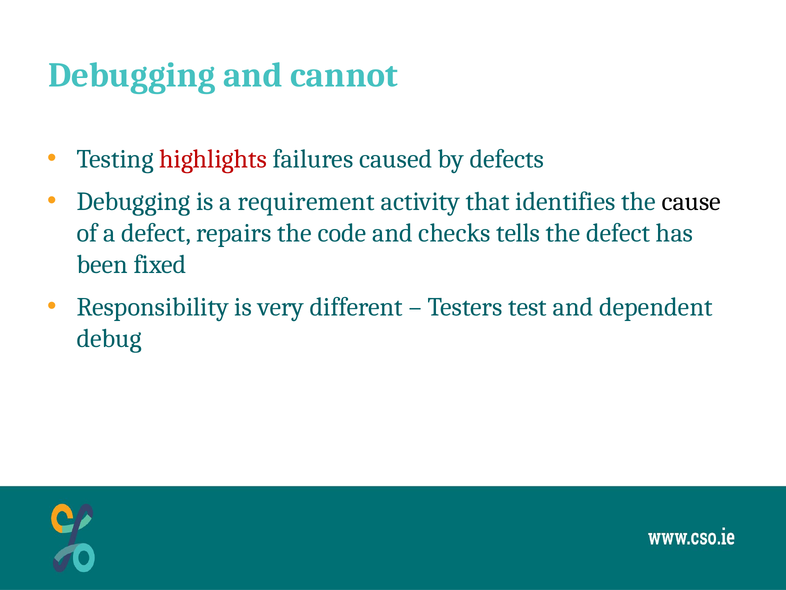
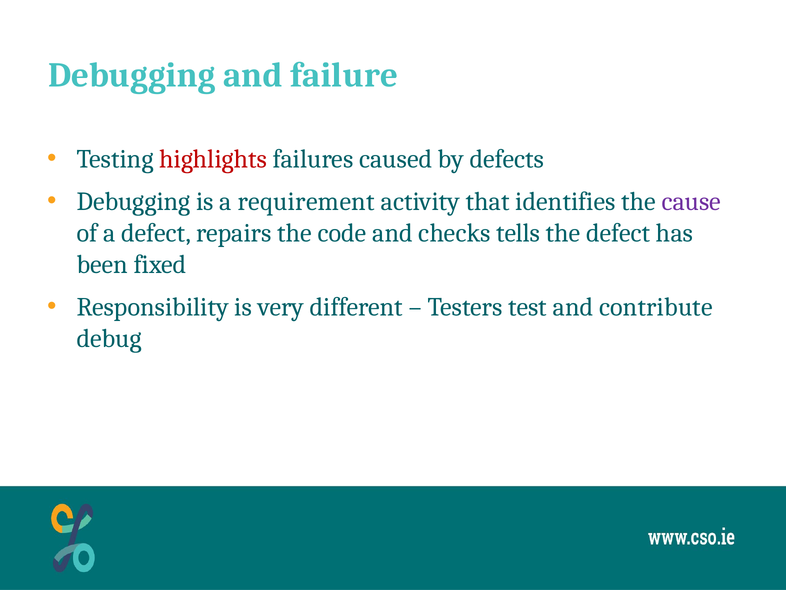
cannot: cannot -> failure
cause colour: black -> purple
dependent: dependent -> contribute
